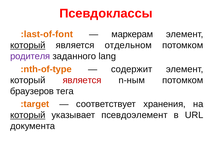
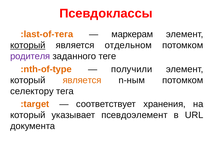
:last-of-font: :last-of-font -> :last-of-тега
lang: lang -> теге
содержит: содержит -> получили
является at (82, 80) colour: red -> orange
браузеров: браузеров -> селектору
который at (28, 115) underline: present -> none
